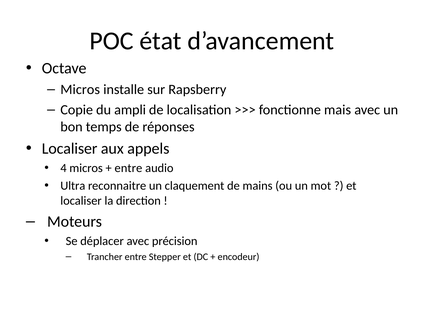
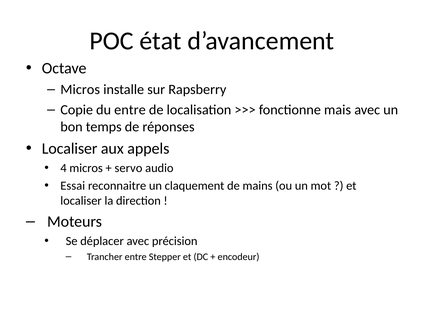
du ampli: ampli -> entre
entre at (128, 168): entre -> servo
Ultra: Ultra -> Essai
